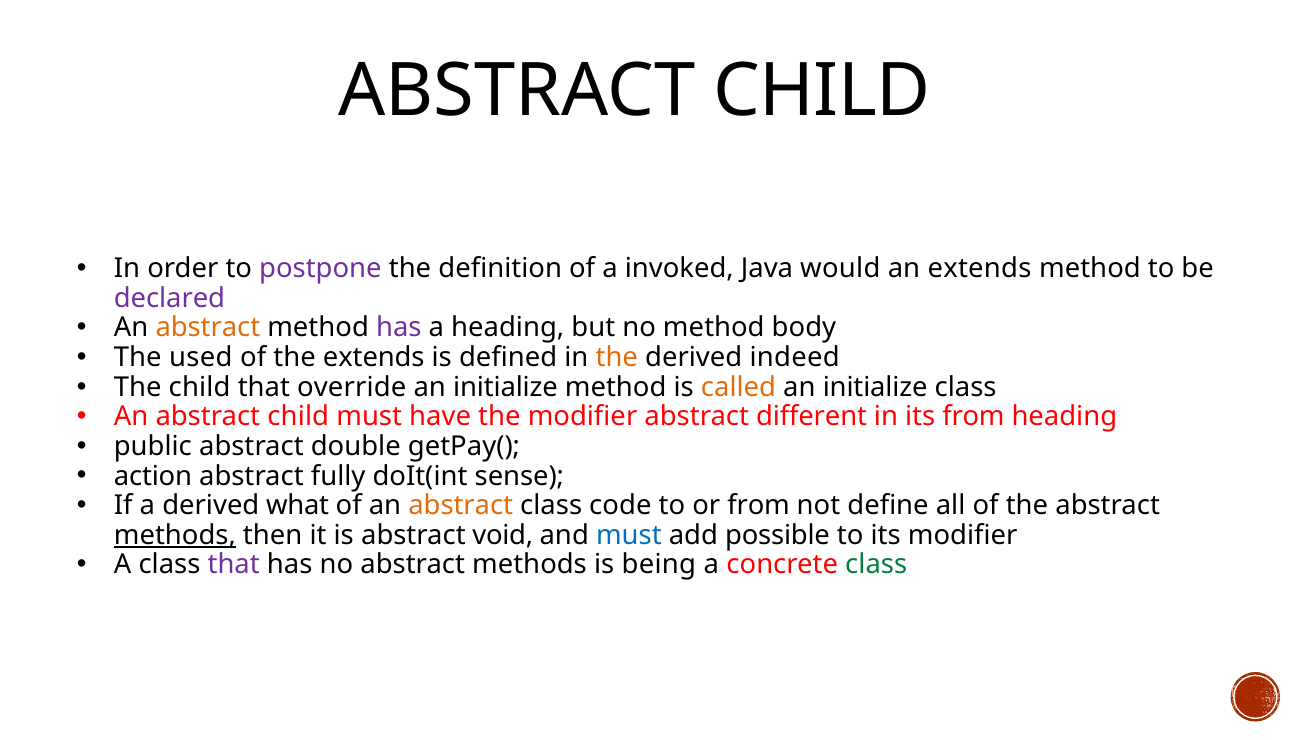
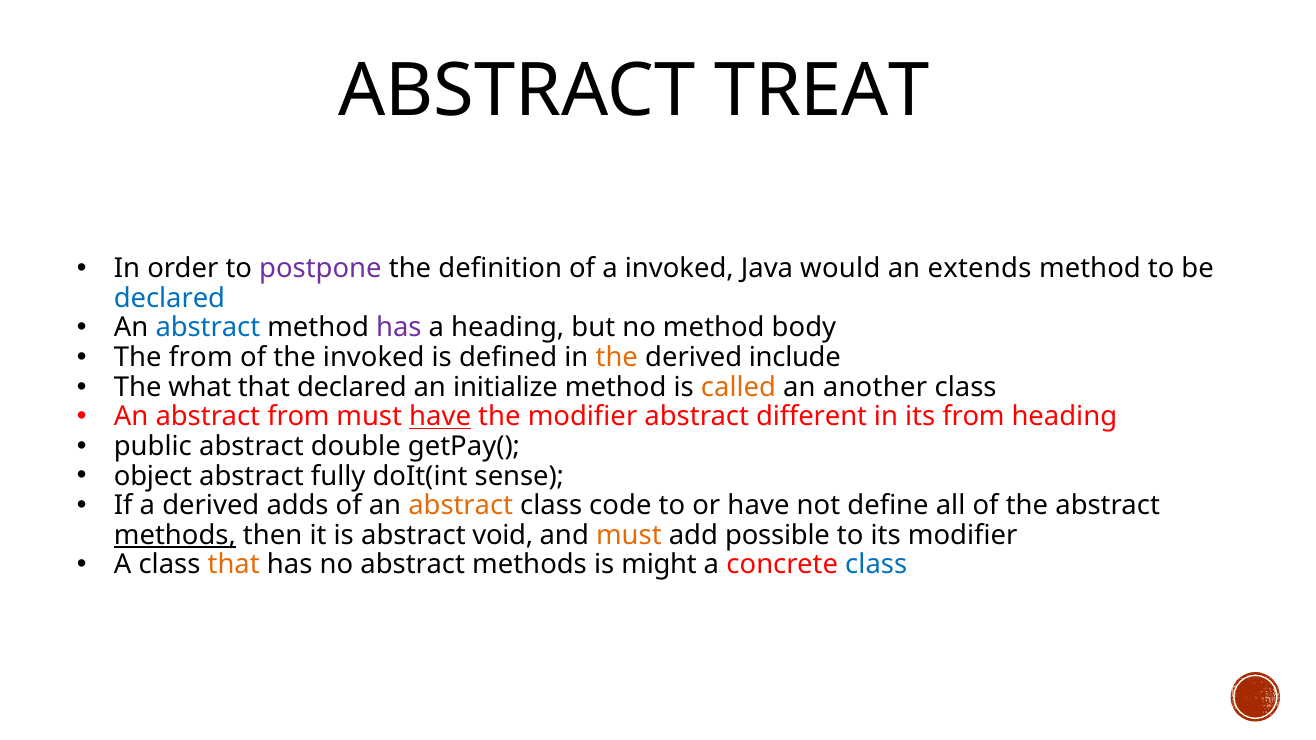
CHILD at (822, 91): CHILD -> TREAT
declared at (170, 298) colour: purple -> blue
abstract at (208, 328) colour: orange -> blue
The used: used -> from
the extends: extends -> invoked
indeed: indeed -> include
The child: child -> what
that override: override -> declared
initialize at (875, 387): initialize -> another
An abstract child: child -> from
have at (440, 417) underline: none -> present
action: action -> object
what: what -> adds
or from: from -> have
must at (629, 535) colour: blue -> orange
that at (234, 565) colour: purple -> orange
being: being -> might
class at (876, 565) colour: green -> blue
